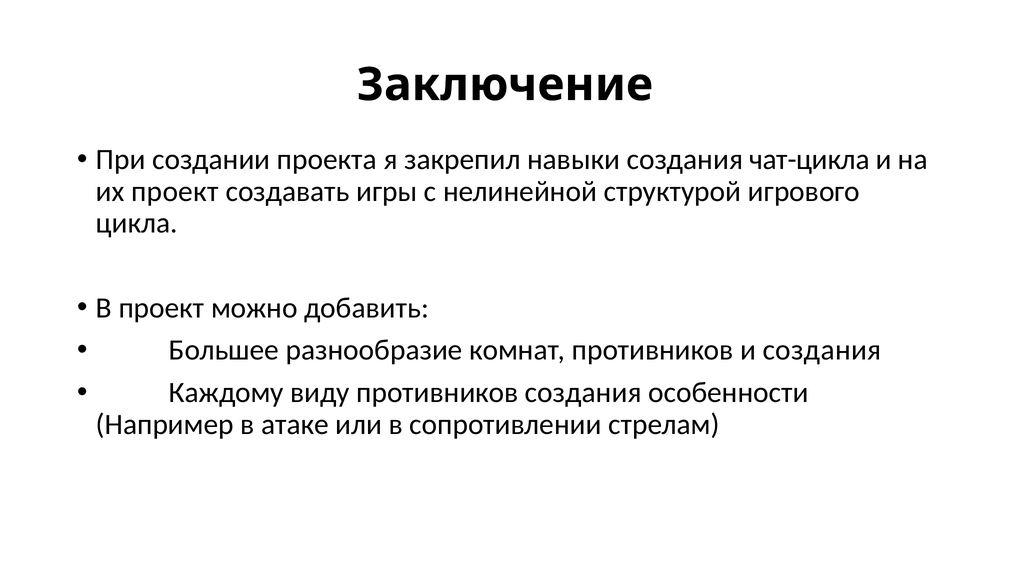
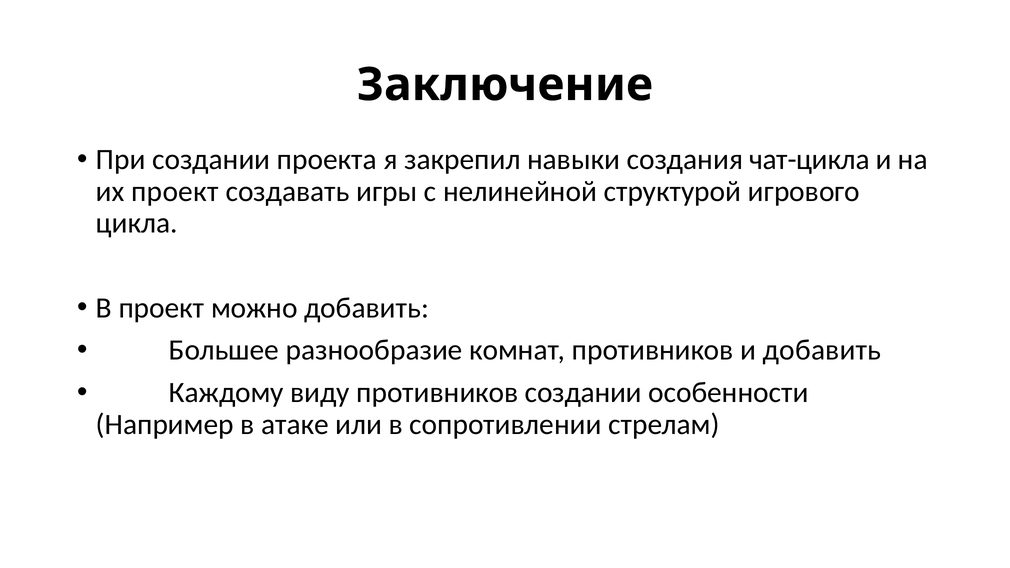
и создания: создания -> добавить
противников создания: создания -> создании
